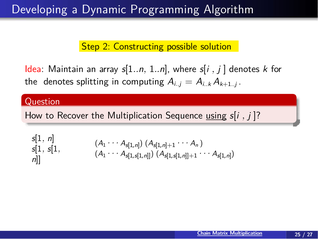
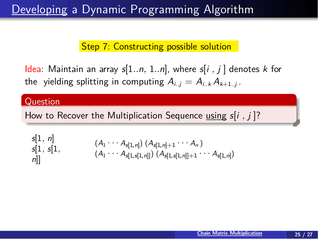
Developing underline: none -> present
2: 2 -> 7
the denotes: denotes -> yielding
